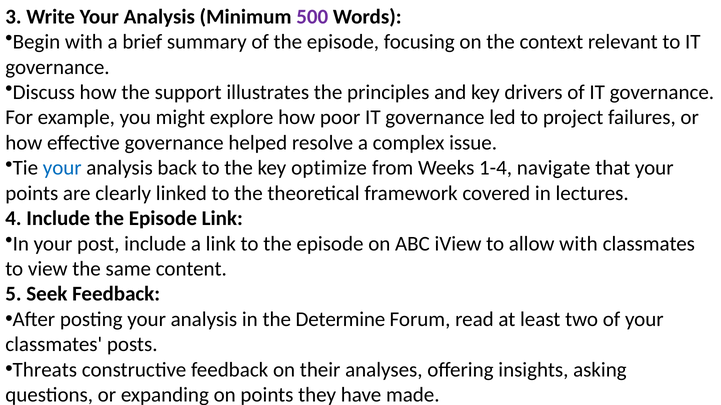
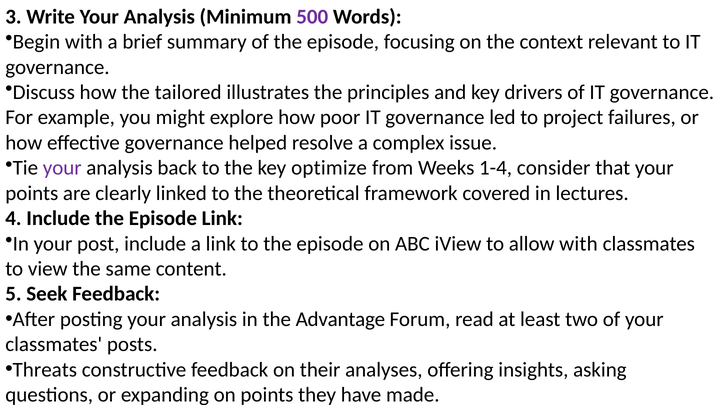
support: support -> tailored
your at (62, 168) colour: blue -> purple
navigate: navigate -> consider
Determine: Determine -> Advantage
